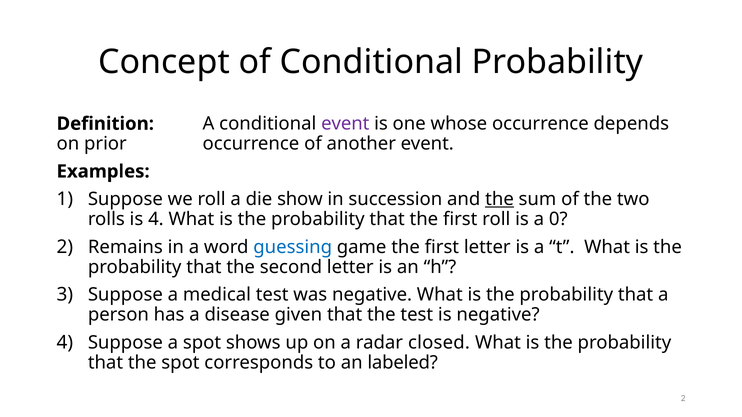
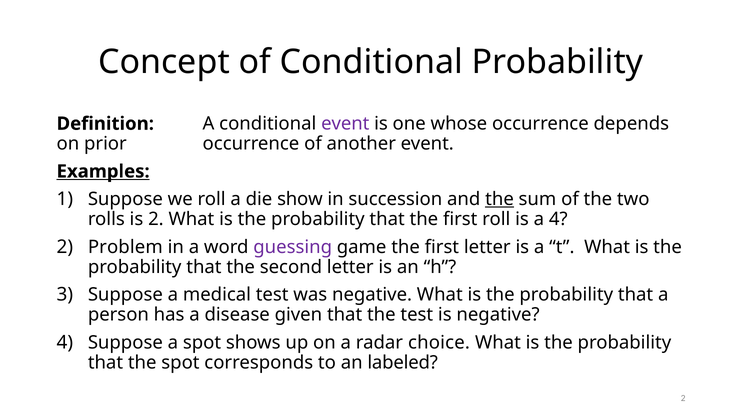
Examples underline: none -> present
is 4: 4 -> 2
a 0: 0 -> 4
Remains: Remains -> Problem
guessing colour: blue -> purple
closed: closed -> choice
